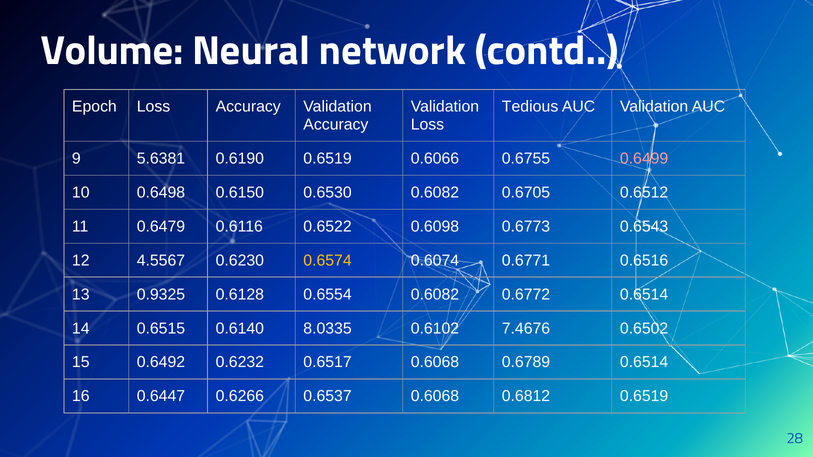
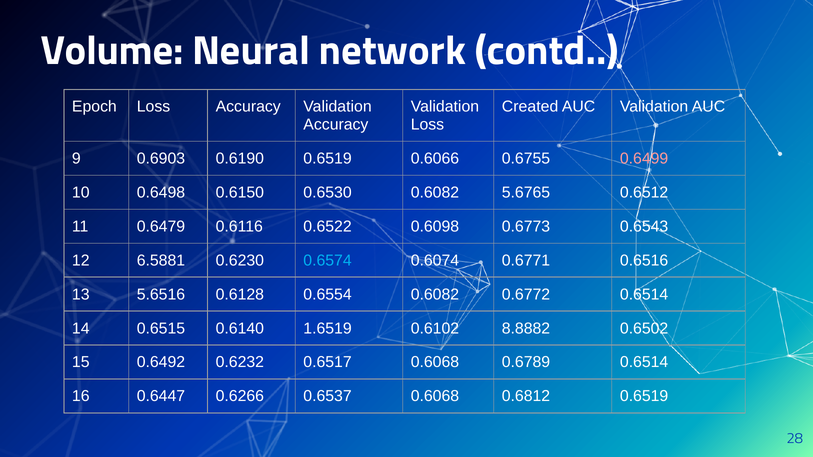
Tedious: Tedious -> Created
5.6381: 5.6381 -> 0.6903
0.6705: 0.6705 -> 5.6765
4.5567: 4.5567 -> 6.5881
0.6574 colour: yellow -> light blue
0.9325: 0.9325 -> 5.6516
8.0335: 8.0335 -> 1.6519
7.4676: 7.4676 -> 8.8882
